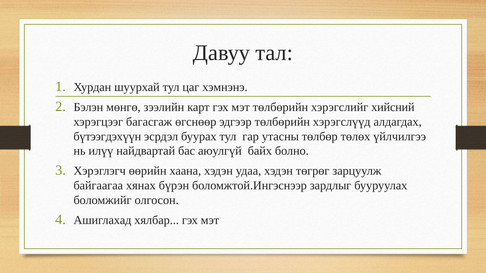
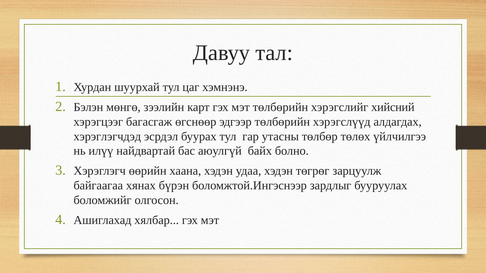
бүтээгдэхүүн: бүтээгдэхүүн -> хэрэглэгчдэд
